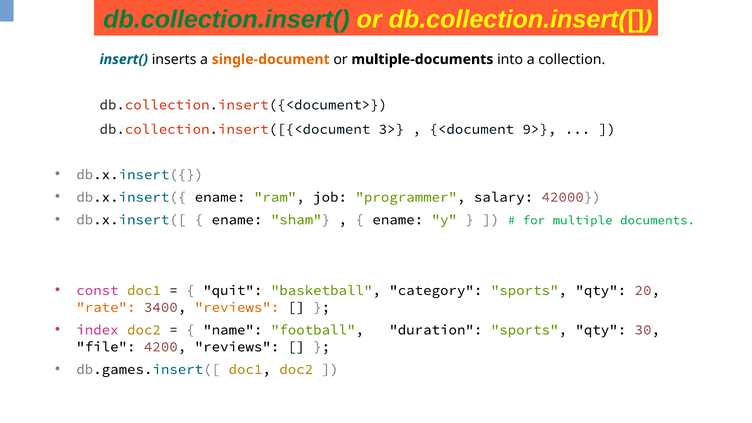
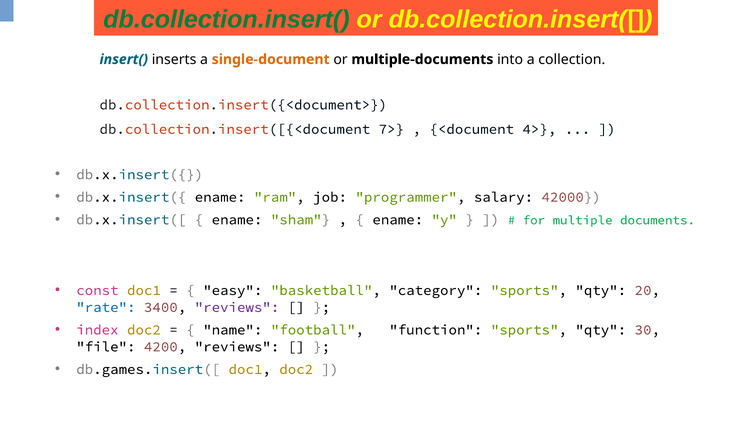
3>: 3> -> 7>
9>: 9> -> 4>
quit: quit -> easy
rate colour: orange -> blue
reviews at (237, 307) colour: orange -> purple
duration: duration -> function
